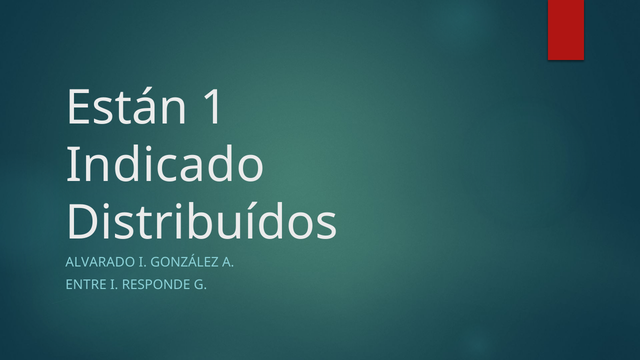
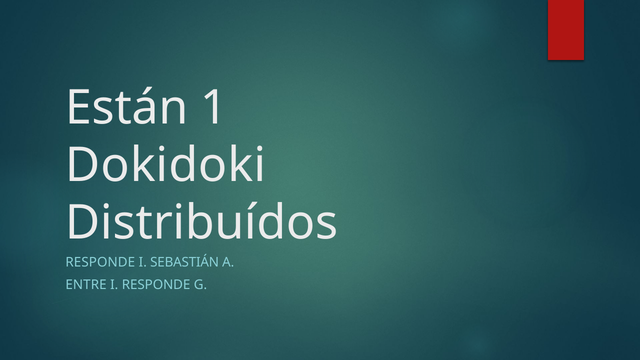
Indicado: Indicado -> Dokidoki
ALVARADO at (100, 262): ALVARADO -> RESPONDE
GONZÁLEZ: GONZÁLEZ -> SEBASTIÁN
